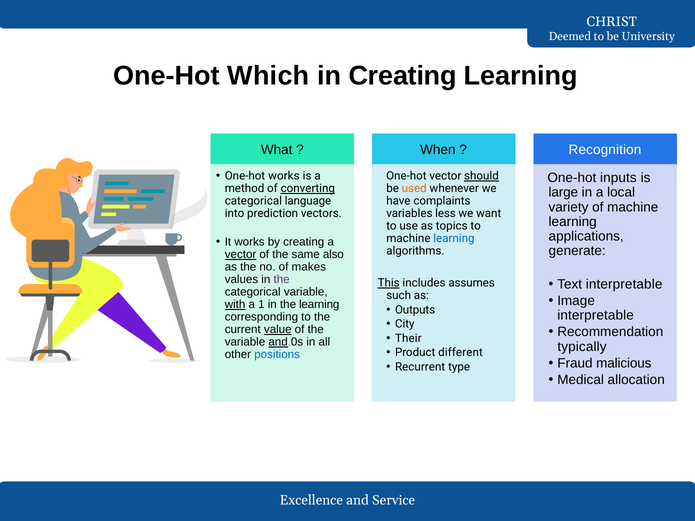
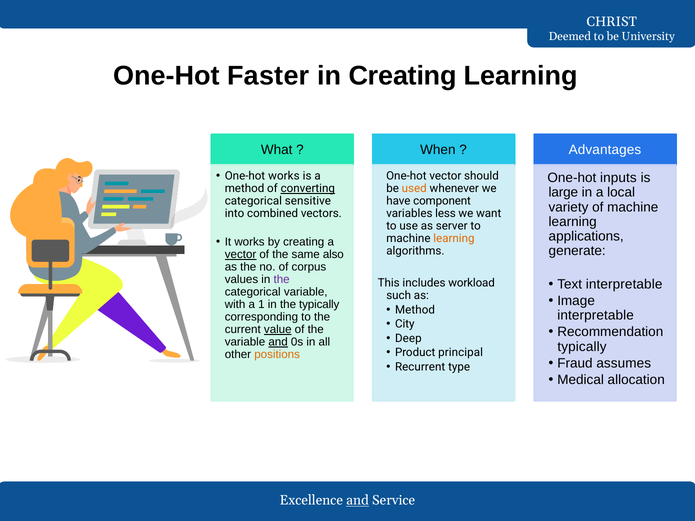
Which: Which -> Faster
Recognition: Recognition -> Advantages
should underline: present -> none
language: language -> sensitive
complaints: complaints -> component
prediction: prediction -> combined
topics: topics -> server
learning at (454, 239) colour: blue -> orange
makes: makes -> corpus
This underline: present -> none
assumes: assumes -> workload
with underline: present -> none
the learning: learning -> typically
Outputs at (415, 310): Outputs -> Method
Their: Their -> Deep
different: different -> principal
positions colour: blue -> orange
malicious: malicious -> assumes
and at (358, 501) underline: none -> present
